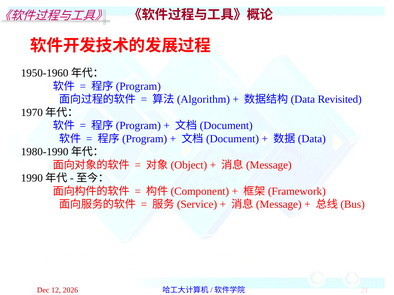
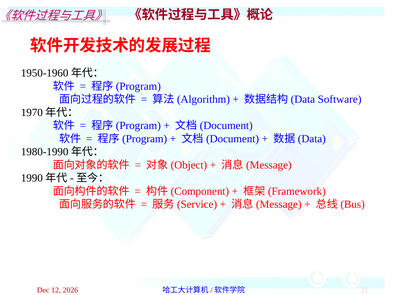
Revisited: Revisited -> Software
